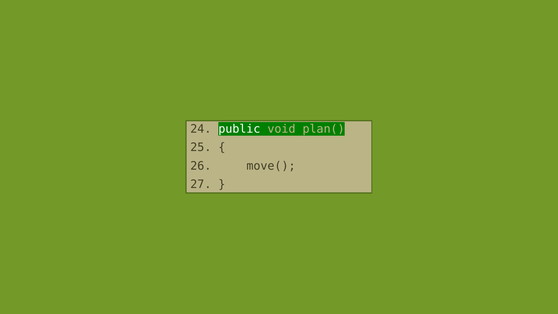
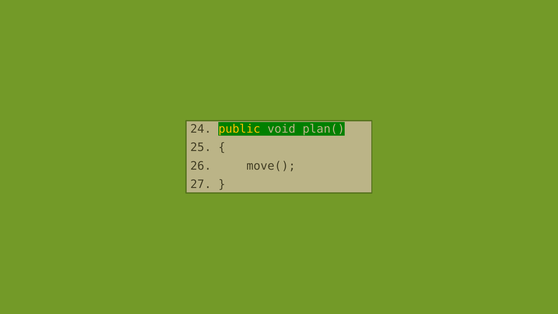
public colour: white -> yellow
